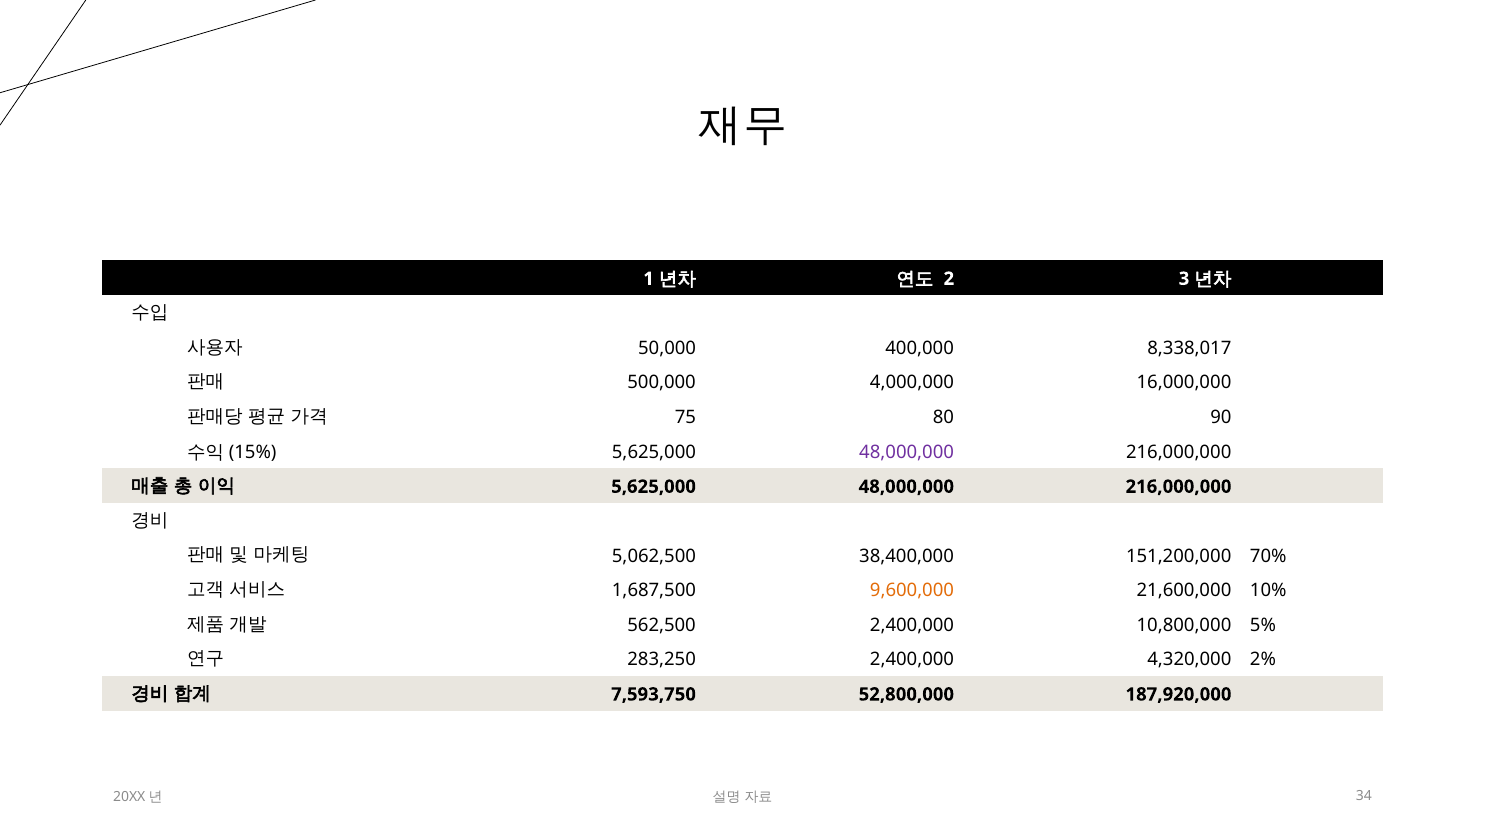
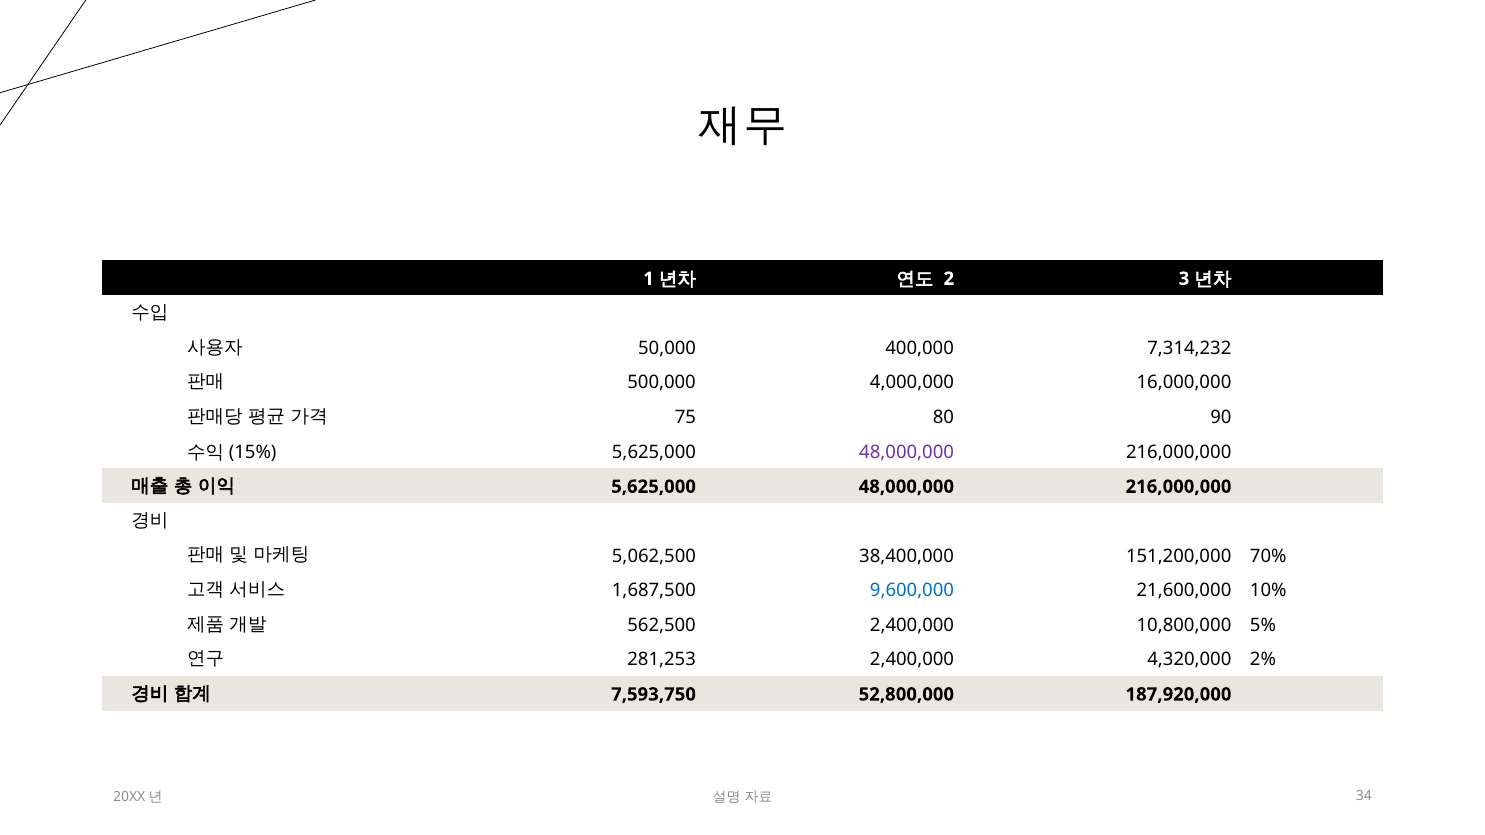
8,338,017: 8,338,017 -> 7,314,232
9,600,000 colour: orange -> blue
283,250: 283,250 -> 281,253
